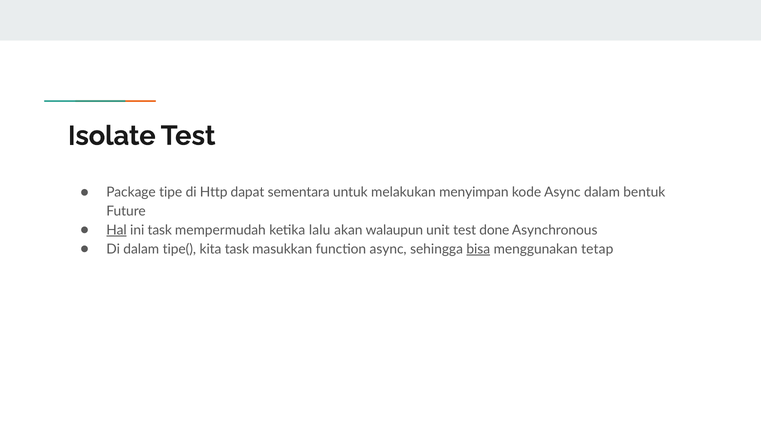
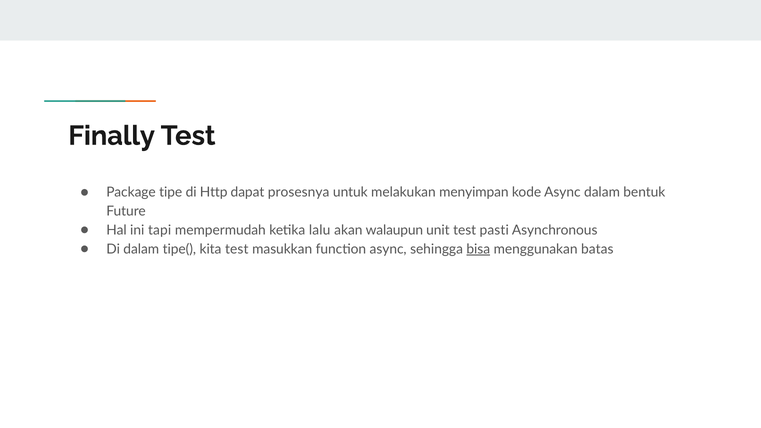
Isolate: Isolate -> Finally
sementara: sementara -> prosesnya
Hal underline: present -> none
ini task: task -> tapi
done: done -> pasti
kita task: task -> test
tetap: tetap -> batas
